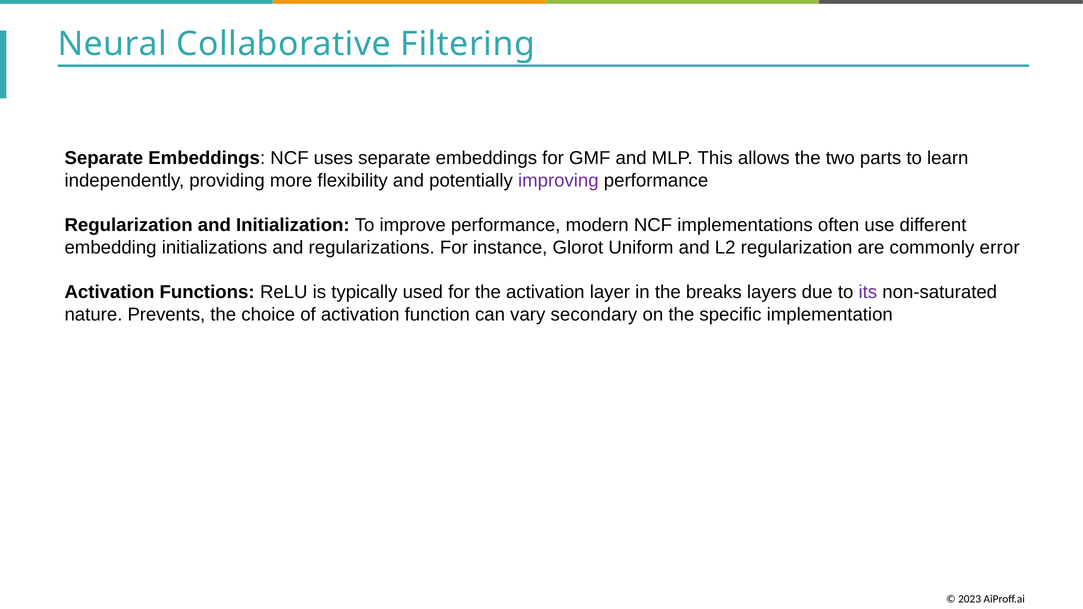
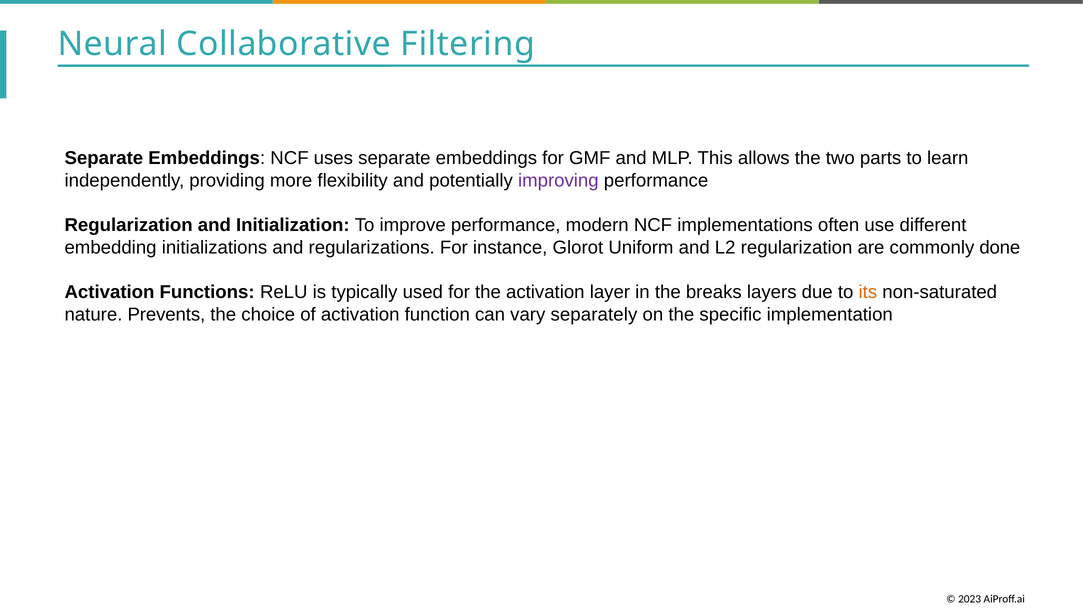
error: error -> done
its colour: purple -> orange
secondary: secondary -> separately
